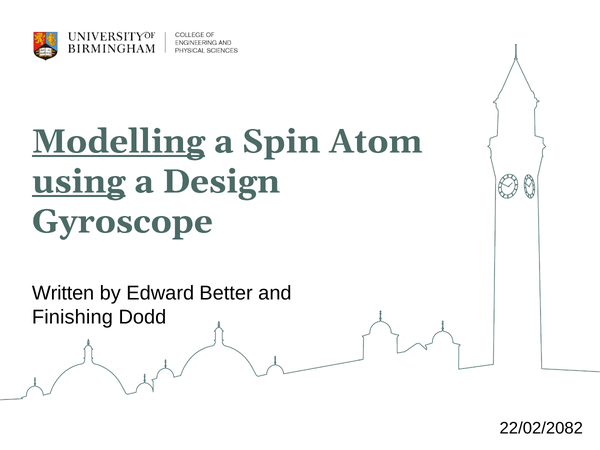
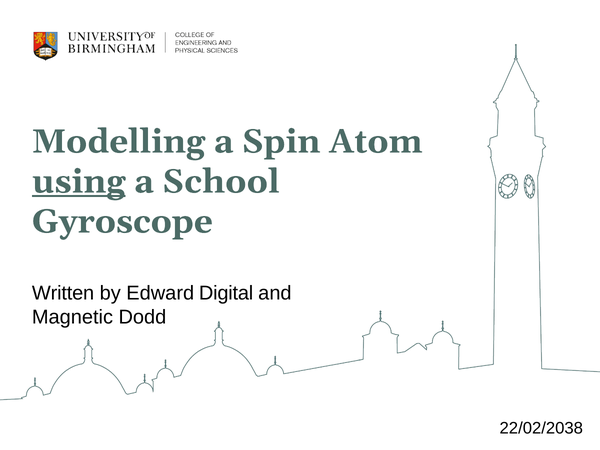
Modelling underline: present -> none
Design: Design -> School
Better: Better -> Digital
Finishing: Finishing -> Magnetic
22/02/2082: 22/02/2082 -> 22/02/2038
